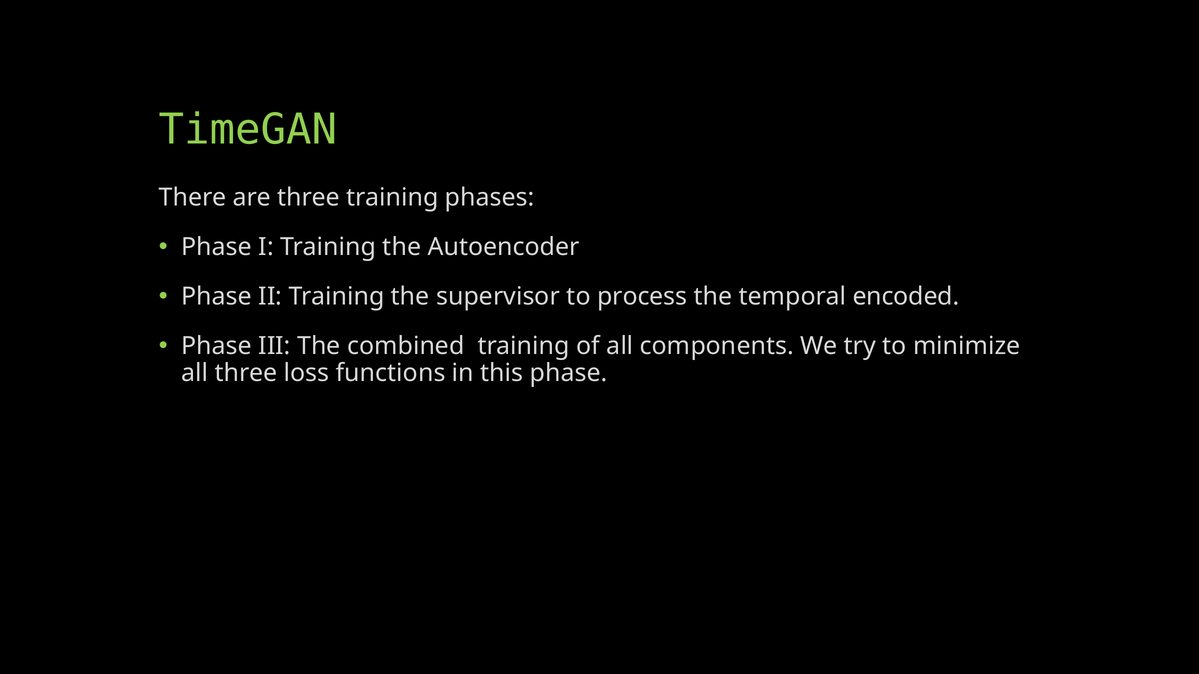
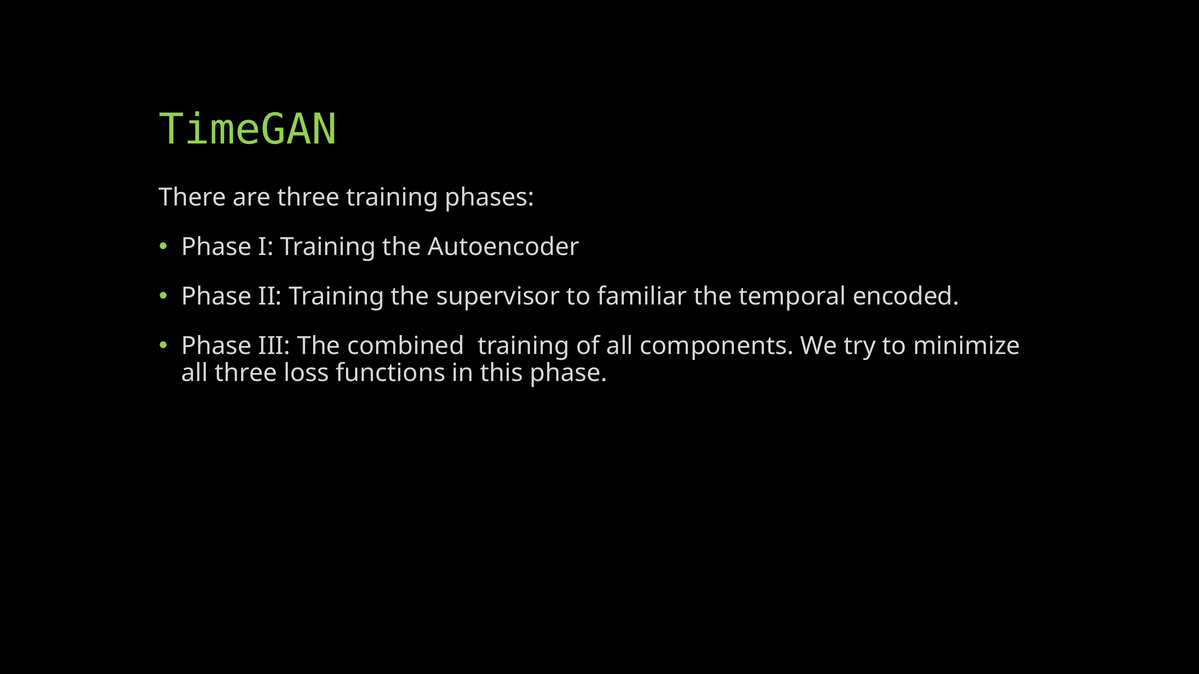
process: process -> familiar
